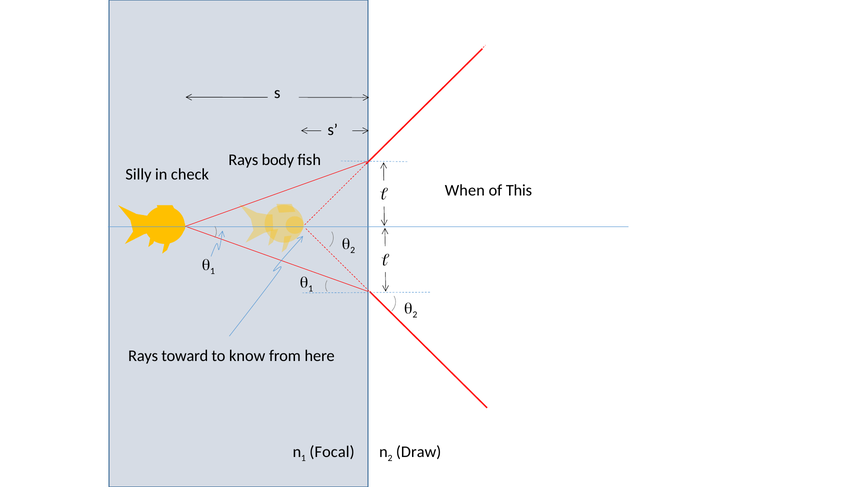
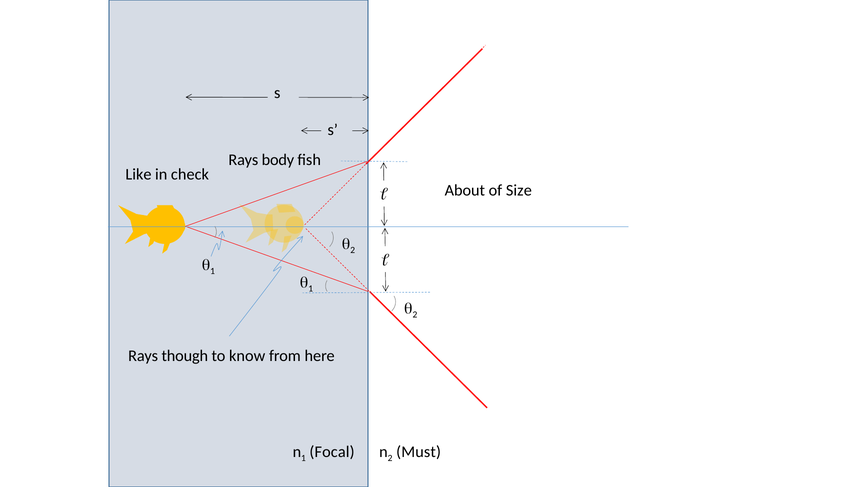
Silly: Silly -> Like
When: When -> About
This: This -> Size
toward: toward -> though
Draw: Draw -> Must
